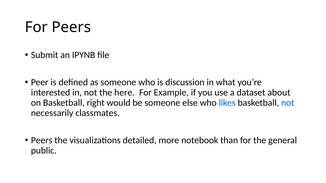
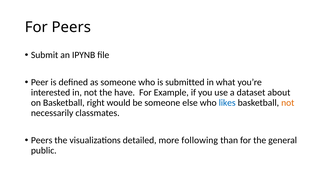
discussion: discussion -> submitted
here: here -> have
not at (288, 103) colour: blue -> orange
notebook: notebook -> following
